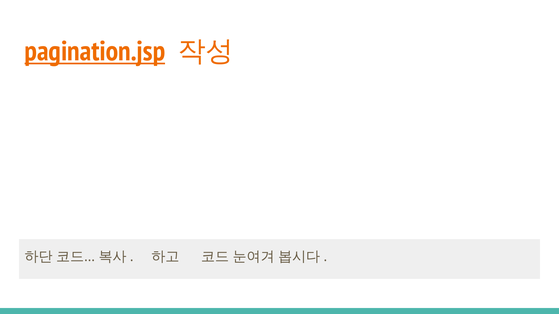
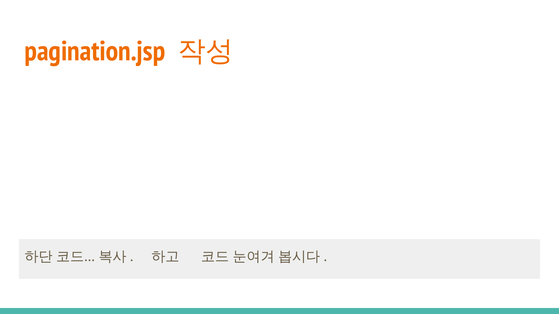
pagination.jsp underline: present -> none
